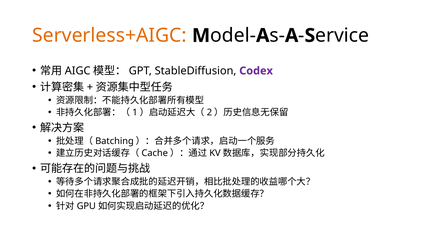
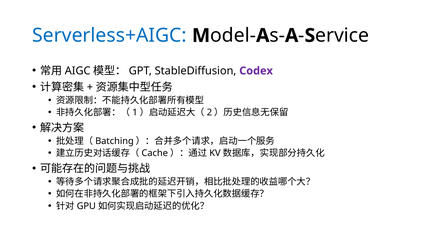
Serverless+AIGC colour: orange -> blue
